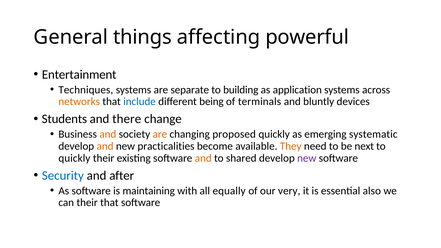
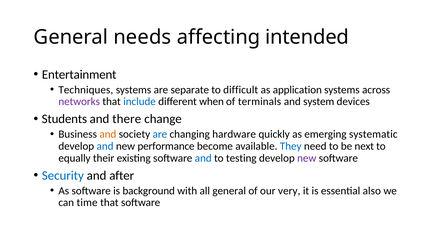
things: things -> needs
powerful: powerful -> intended
building: building -> difficult
networks colour: orange -> purple
being: being -> when
bluntly: bluntly -> system
are at (160, 134) colour: orange -> blue
proposed: proposed -> hardware
and at (105, 146) colour: orange -> blue
practicalities: practicalities -> performance
They colour: orange -> blue
quickly at (74, 158): quickly -> equally
and at (203, 158) colour: orange -> blue
shared: shared -> testing
maintaining: maintaining -> background
all equally: equally -> general
can their: their -> time
